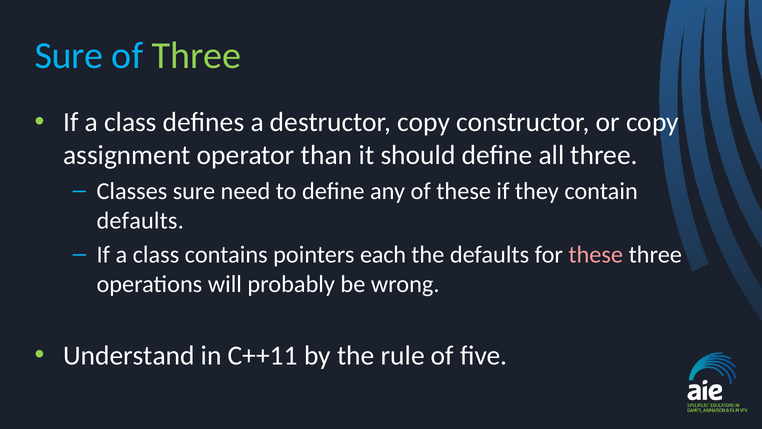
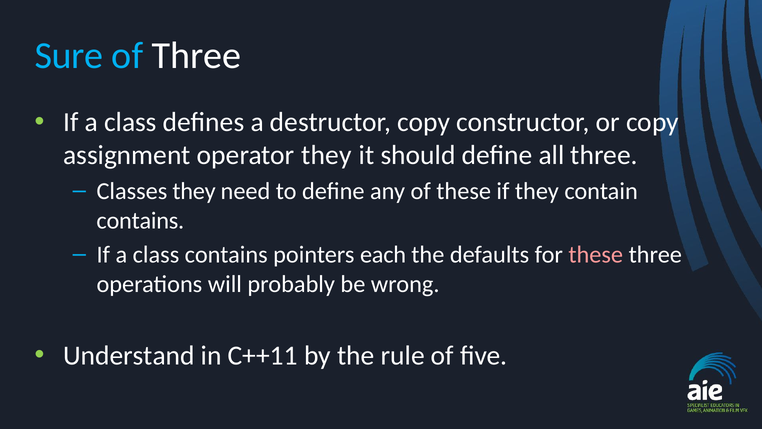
Three at (196, 56) colour: light green -> white
operator than: than -> they
Classes sure: sure -> they
defaults at (140, 220): defaults -> contains
